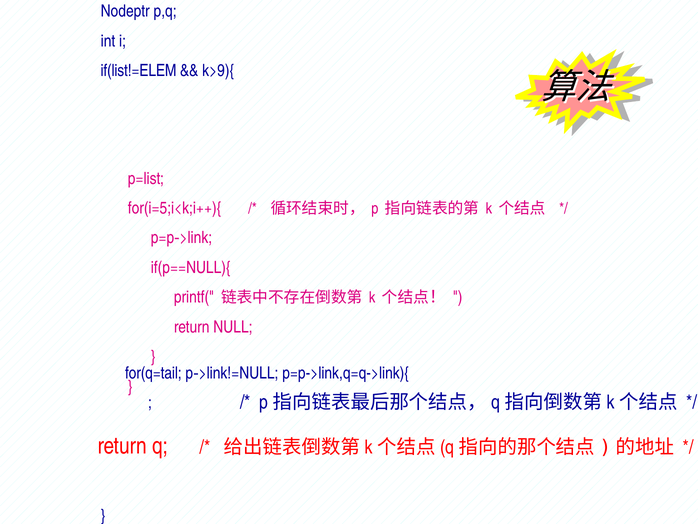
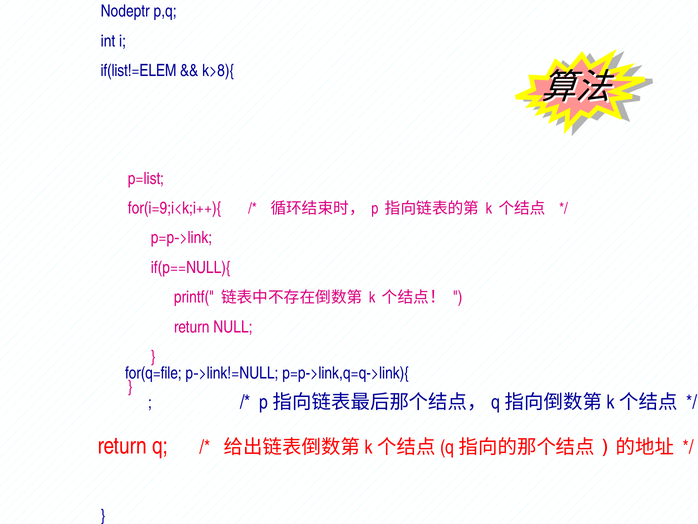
k>9){: k>9){ -> k>8){
for(i=5;i<k;i++){: for(i=5;i<k;i++){ -> for(i=9;i<k;i++){
for(q=tail: for(q=tail -> for(q=file
